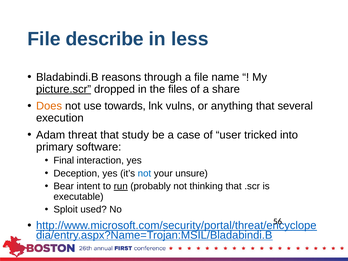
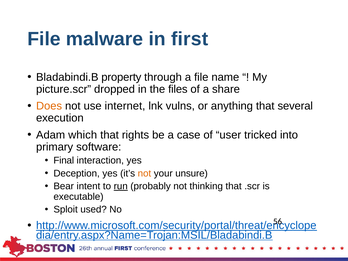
describe: describe -> malware
less: less -> first
reasons: reasons -> property
picture.scr underline: present -> none
towards: towards -> internet
threat: threat -> which
study: study -> rights
not at (144, 173) colour: blue -> orange
